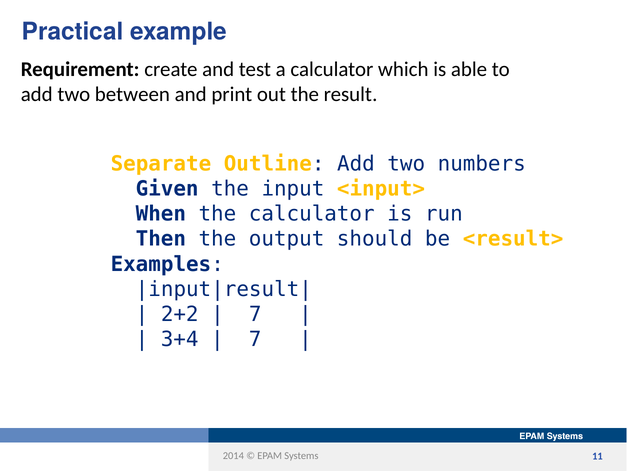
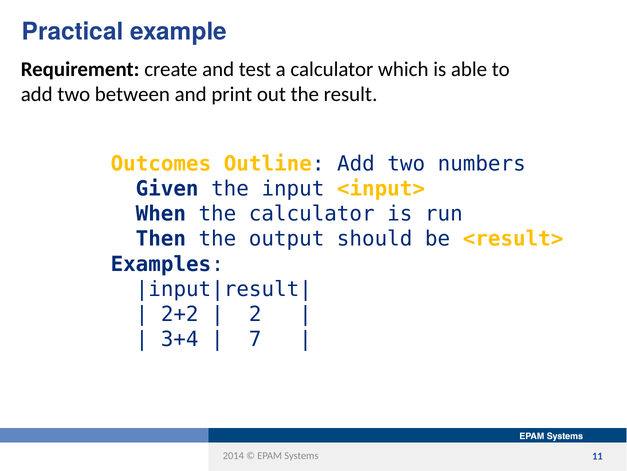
Separate: Separate -> Outcomes
7 at (255, 314): 7 -> 2
